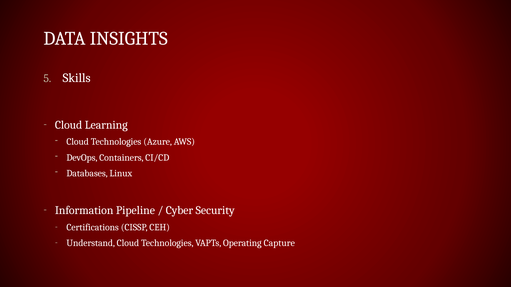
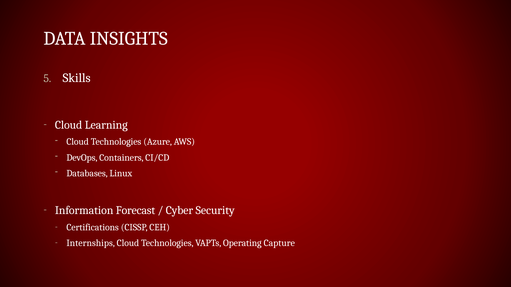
Pipeline: Pipeline -> Forecast
Understand: Understand -> Internships
